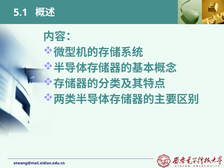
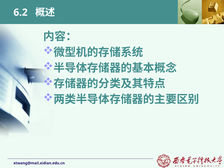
5.1: 5.1 -> 6.2
